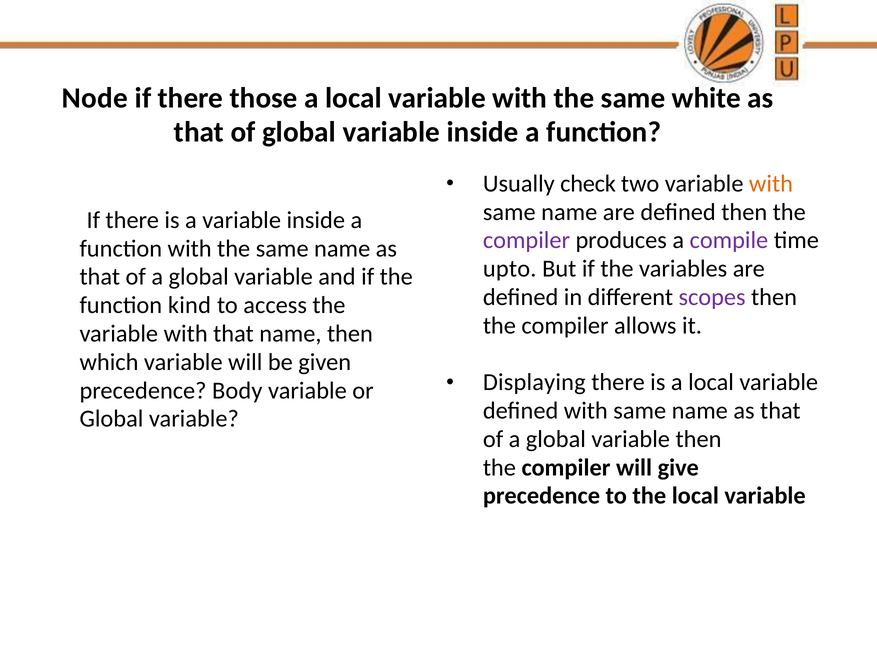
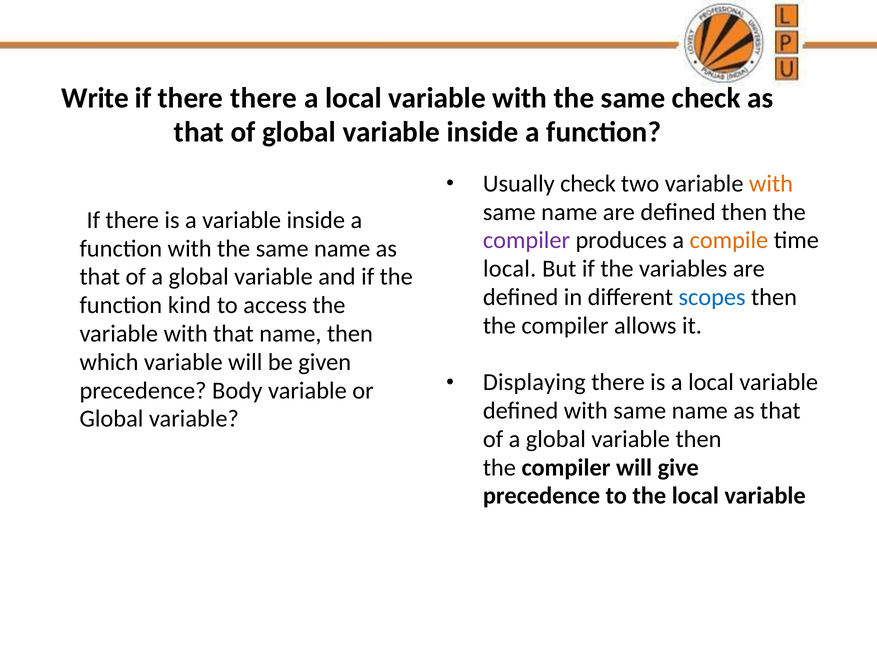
Node: Node -> Write
there those: those -> there
same white: white -> check
compile colour: purple -> orange
upto at (510, 269): upto -> local
scopes colour: purple -> blue
